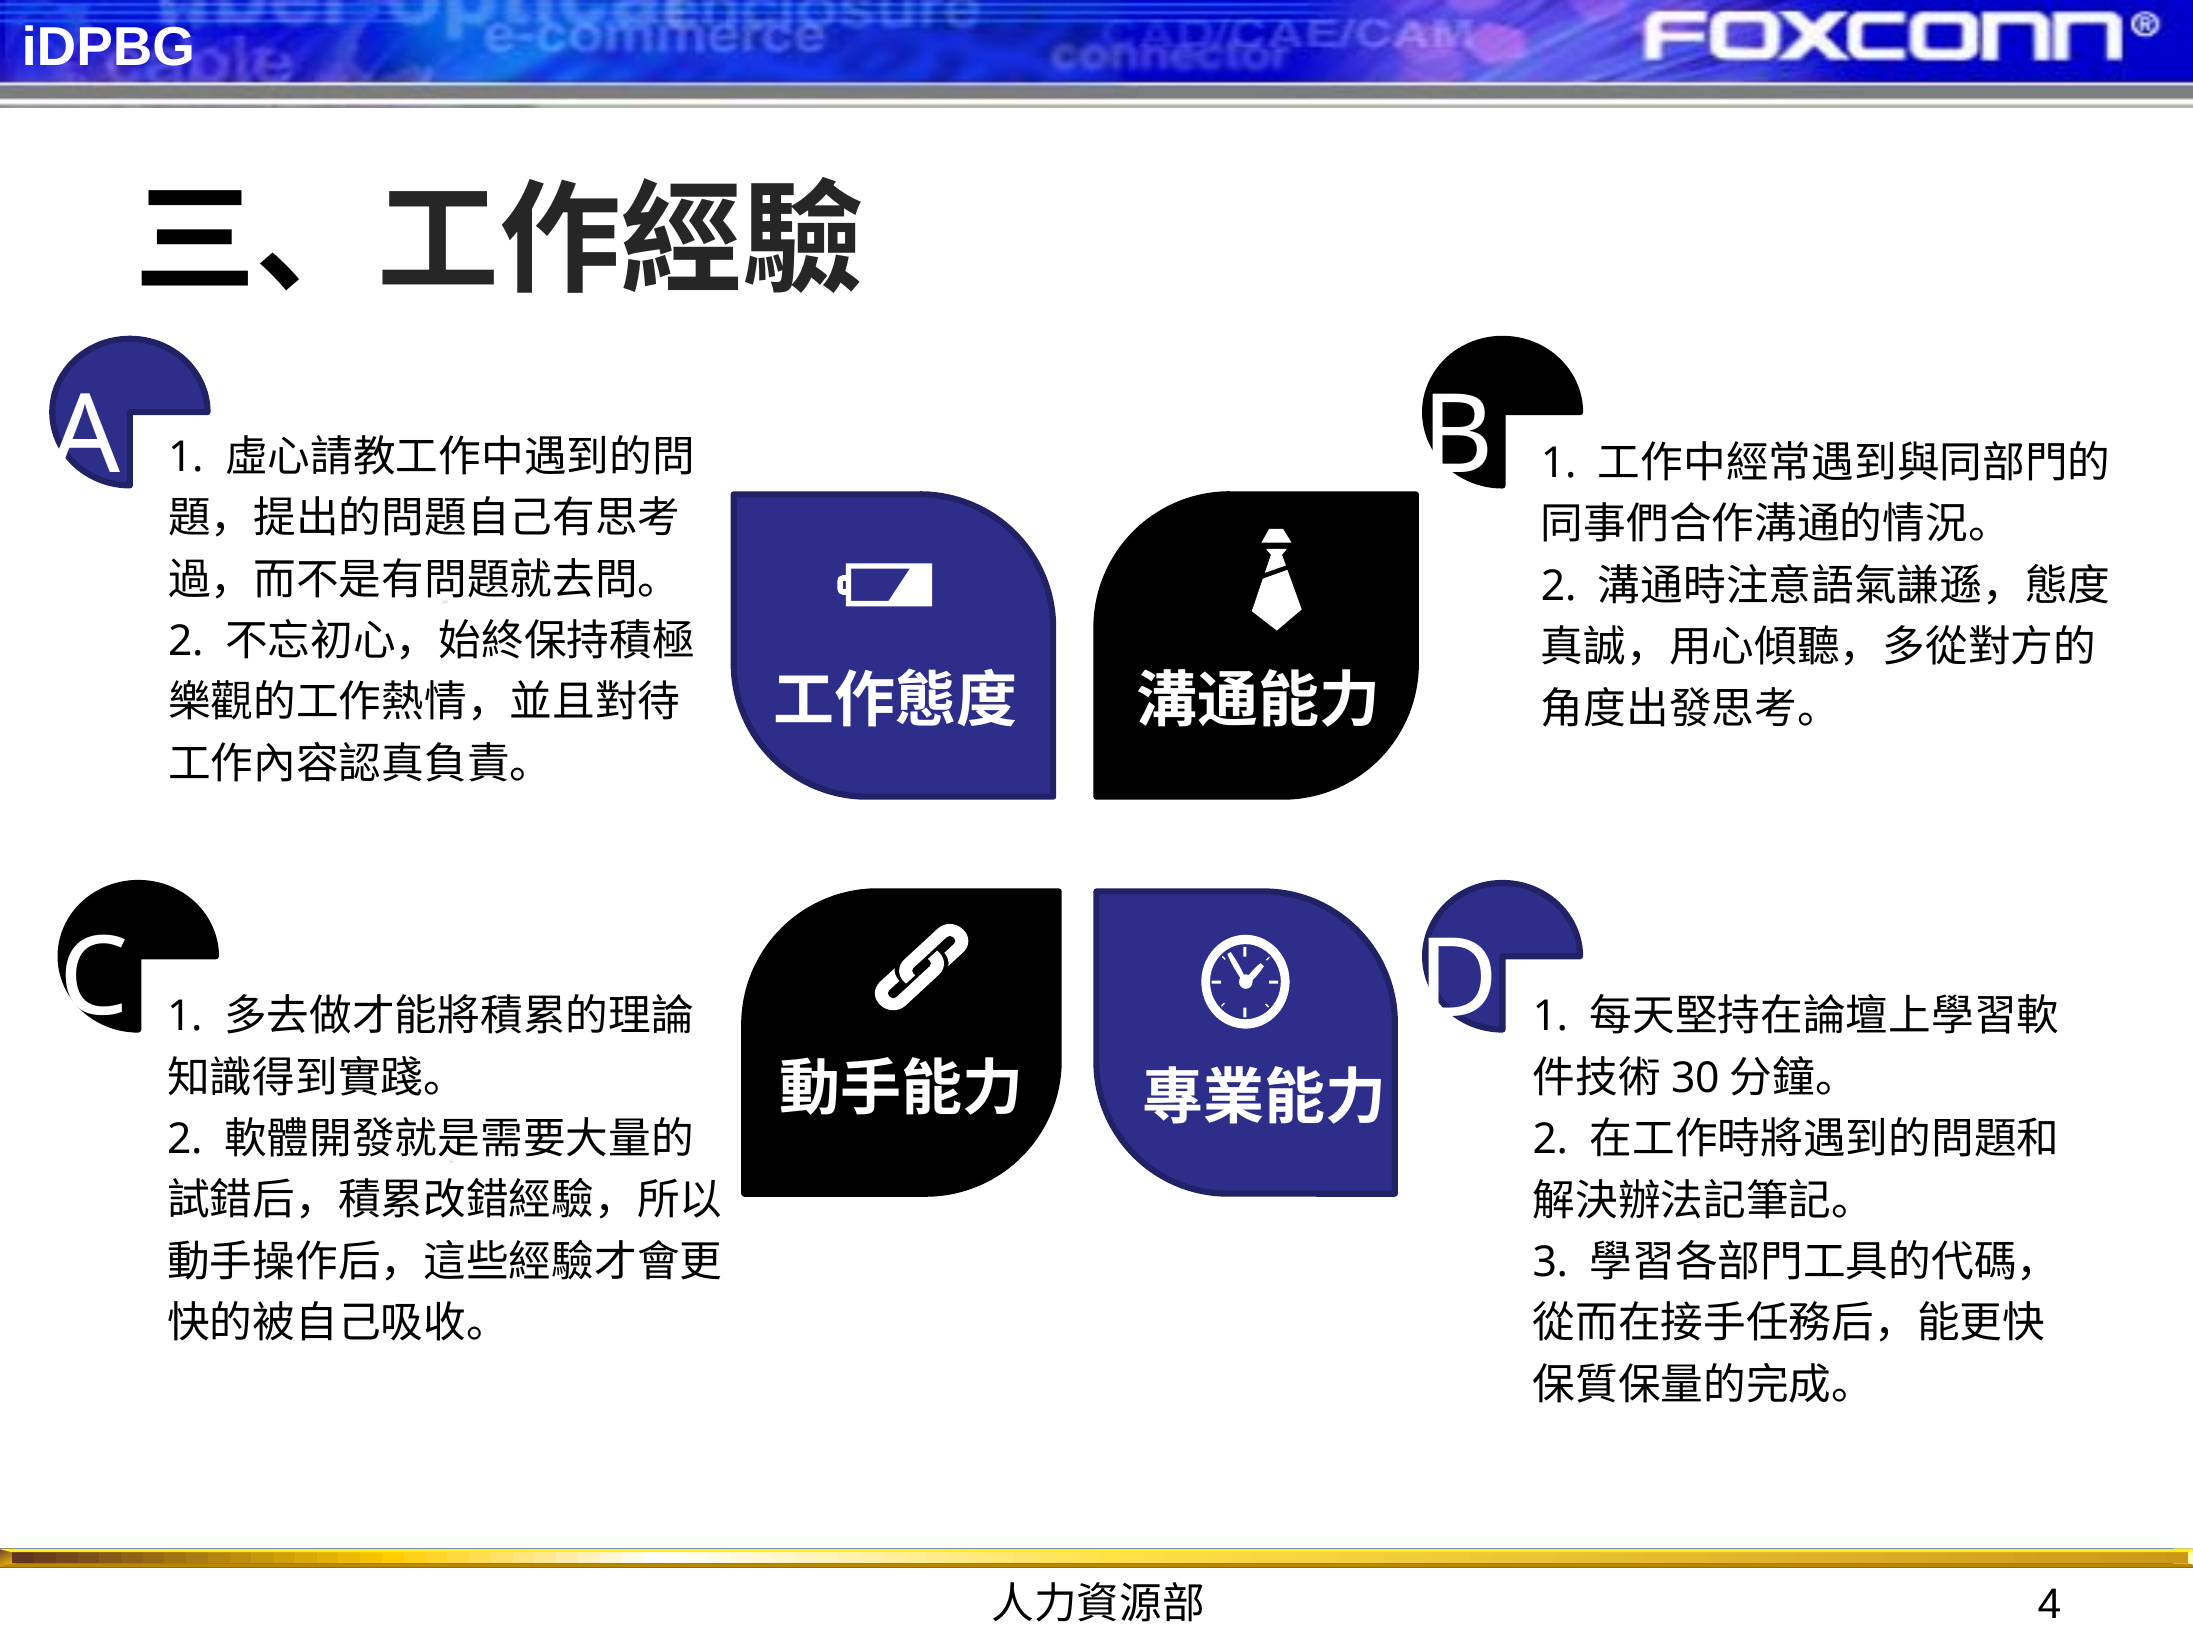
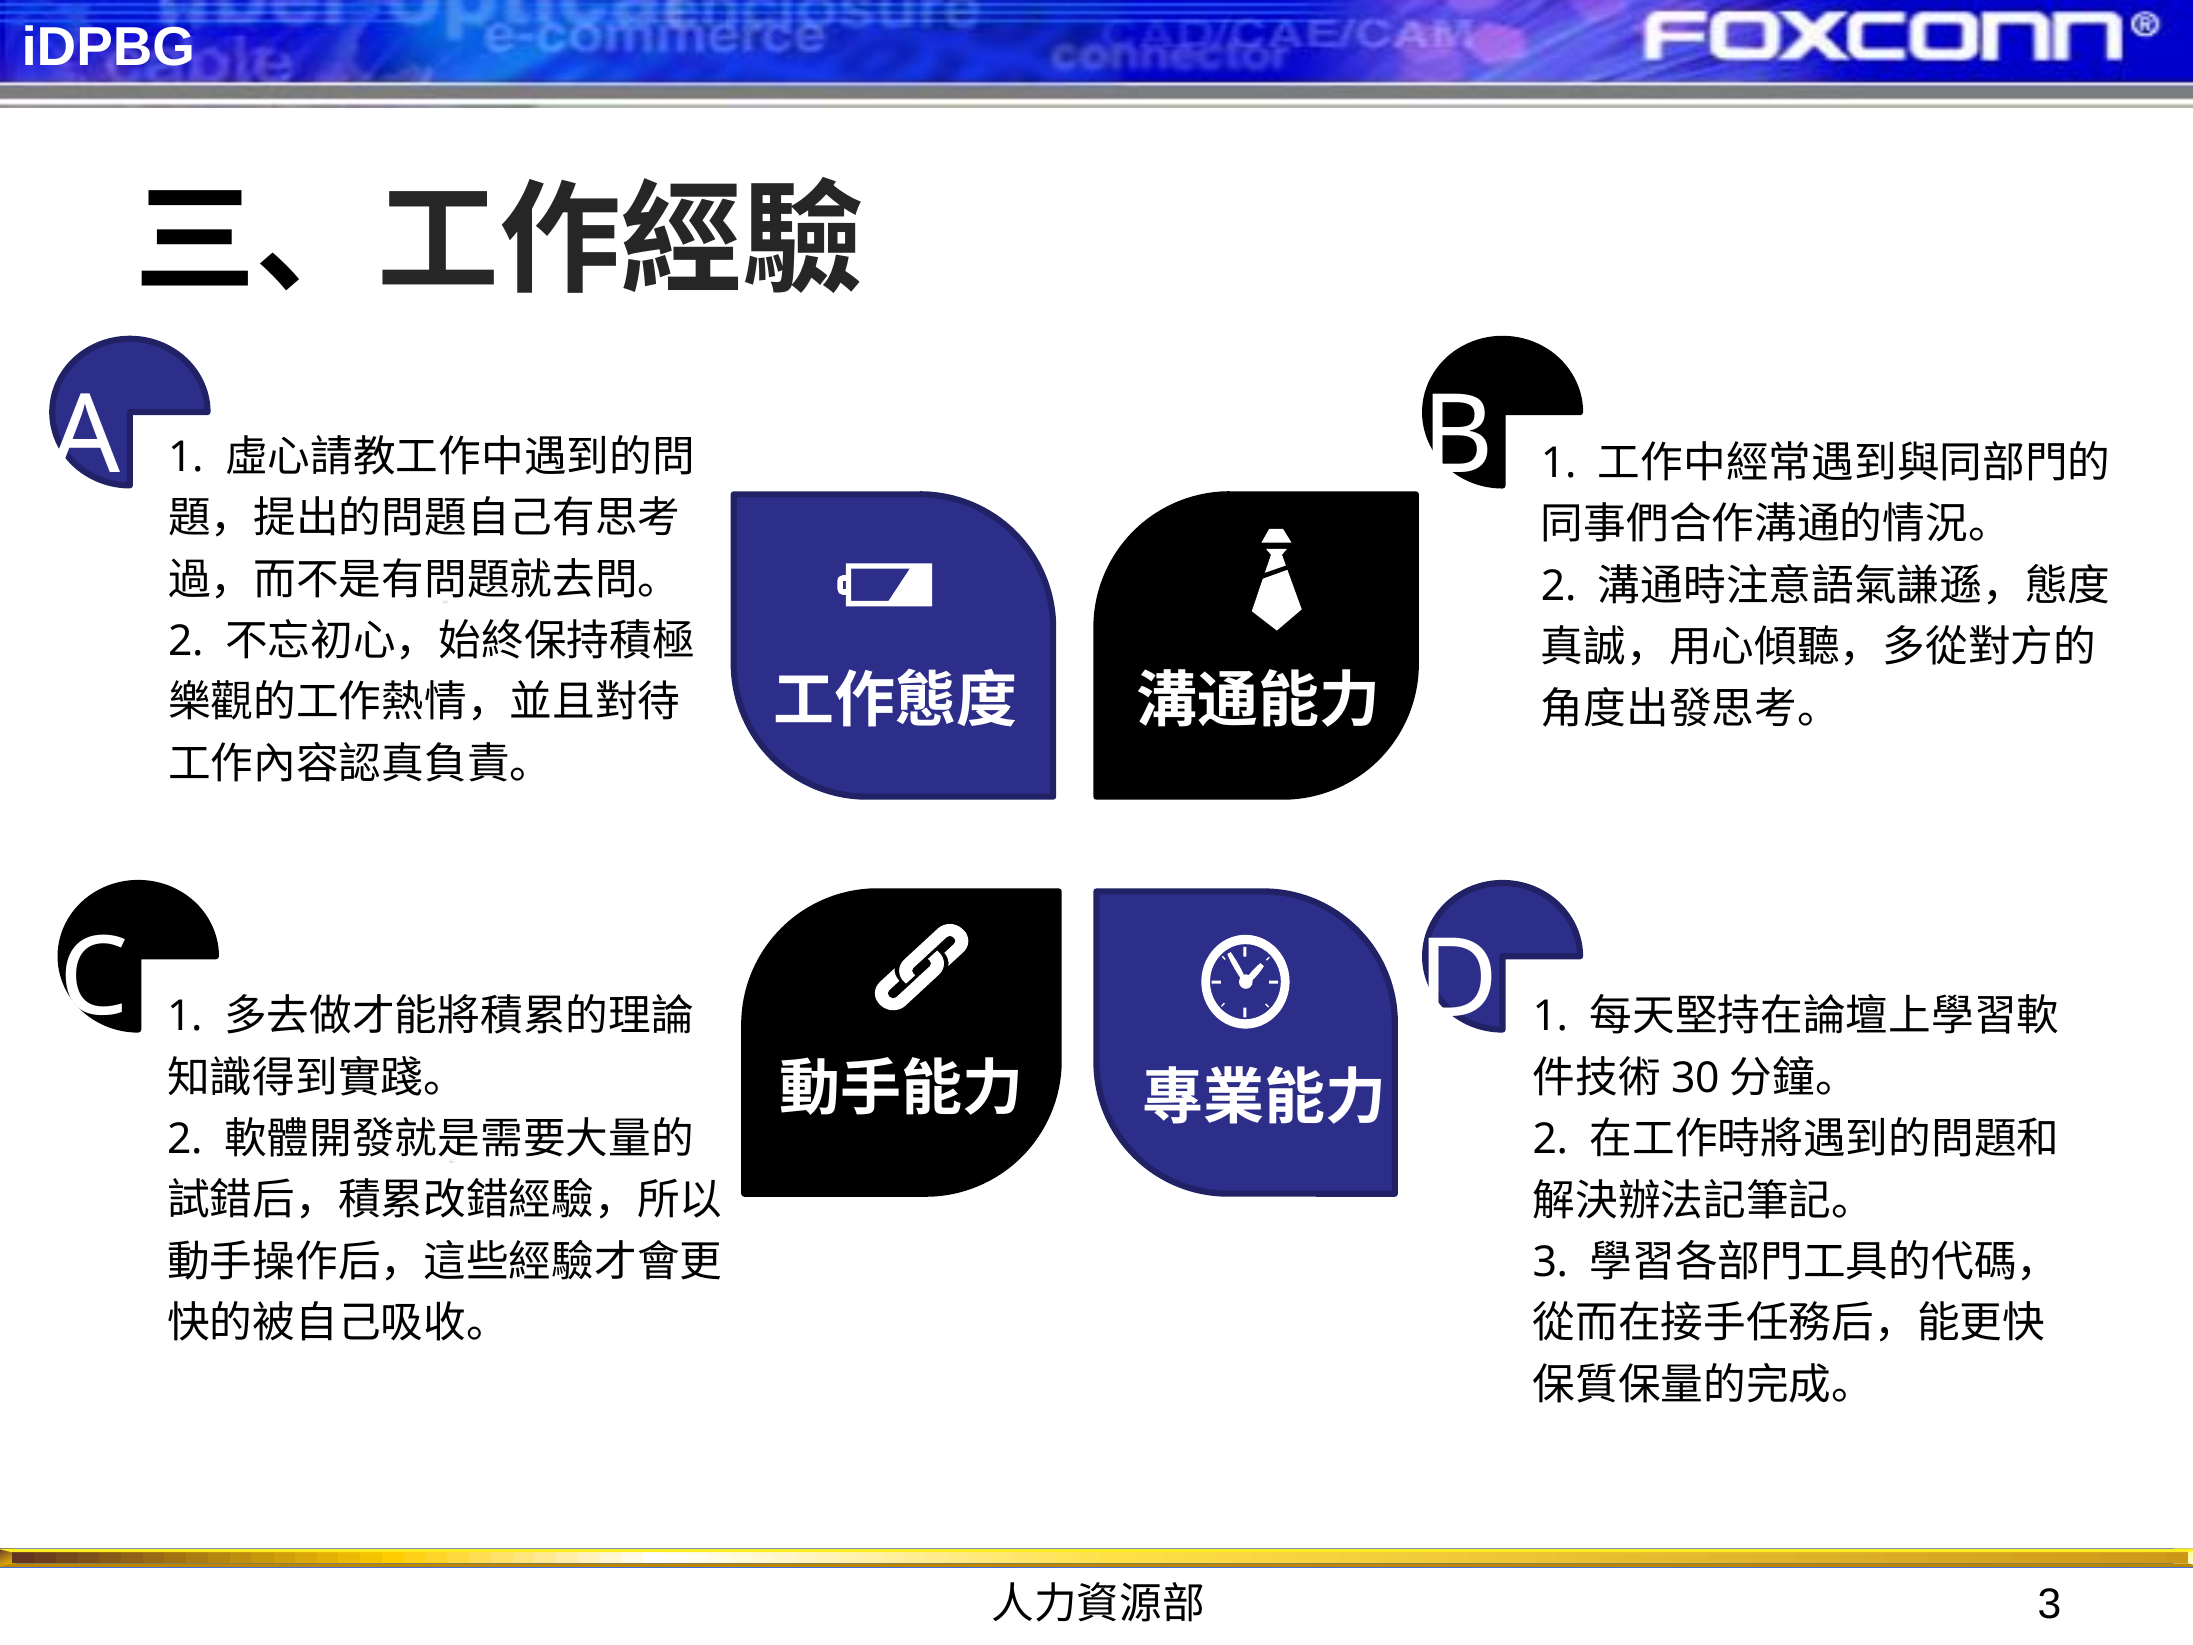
4 at (2050, 1604): 4 -> 3
